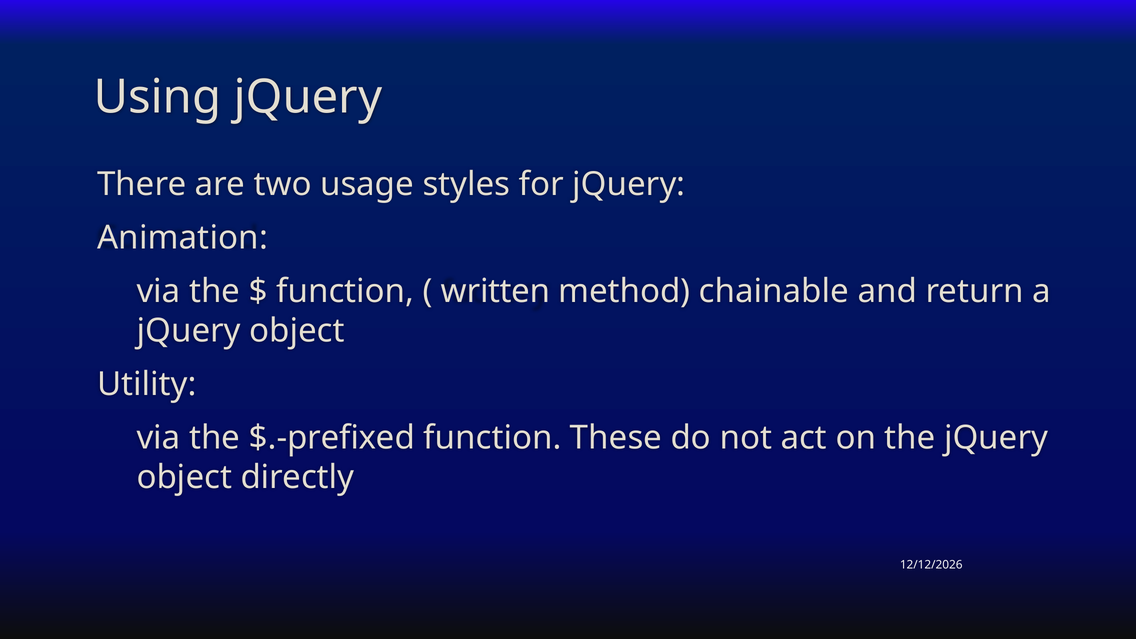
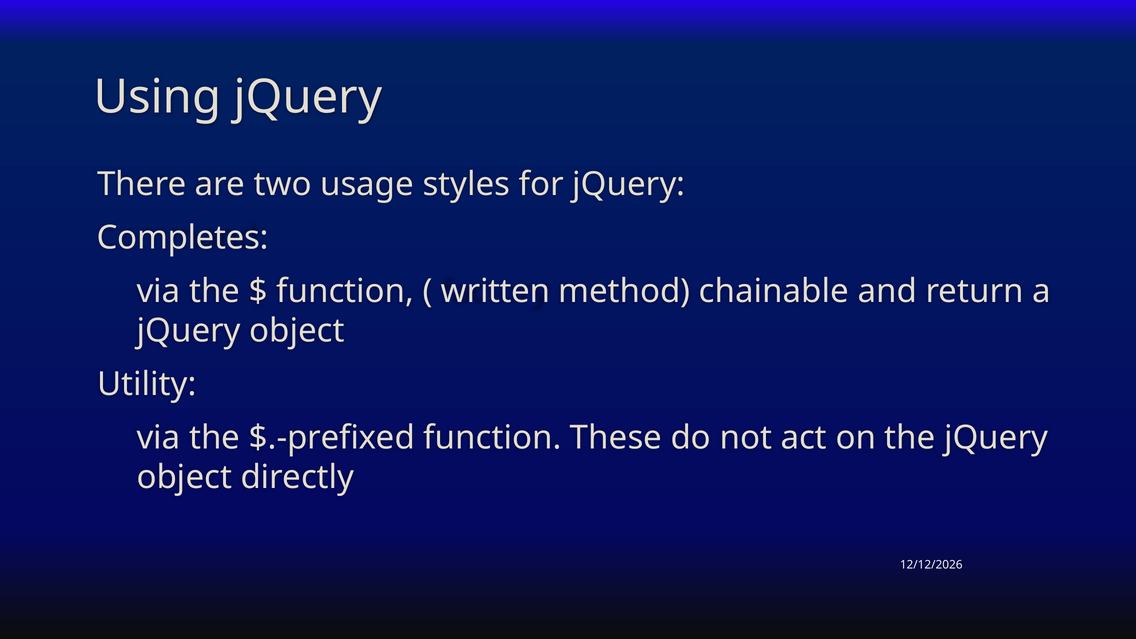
Animation: Animation -> Completes
